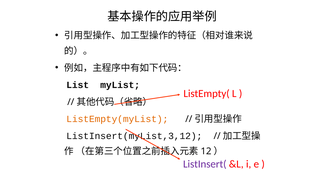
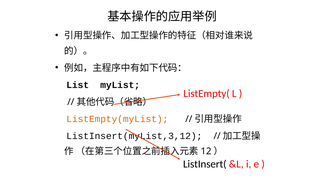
ListInsert( colour: purple -> black
